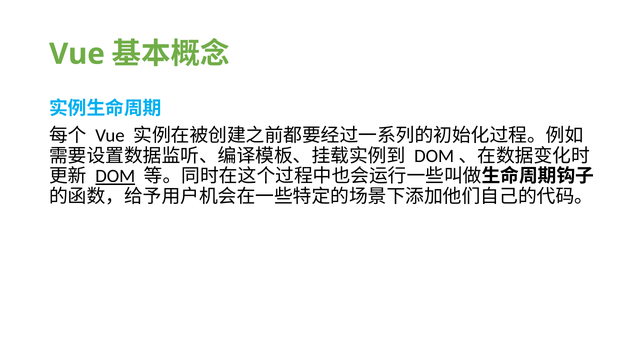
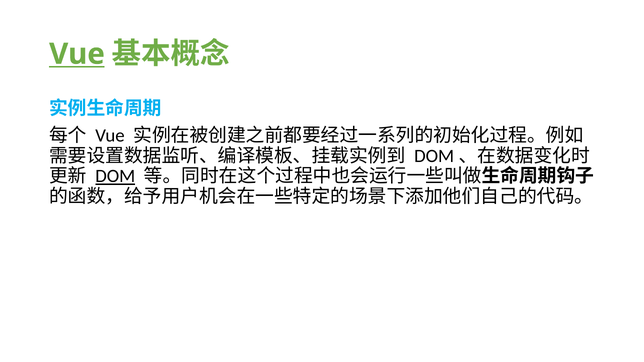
Vue at (77, 54) underline: none -> present
